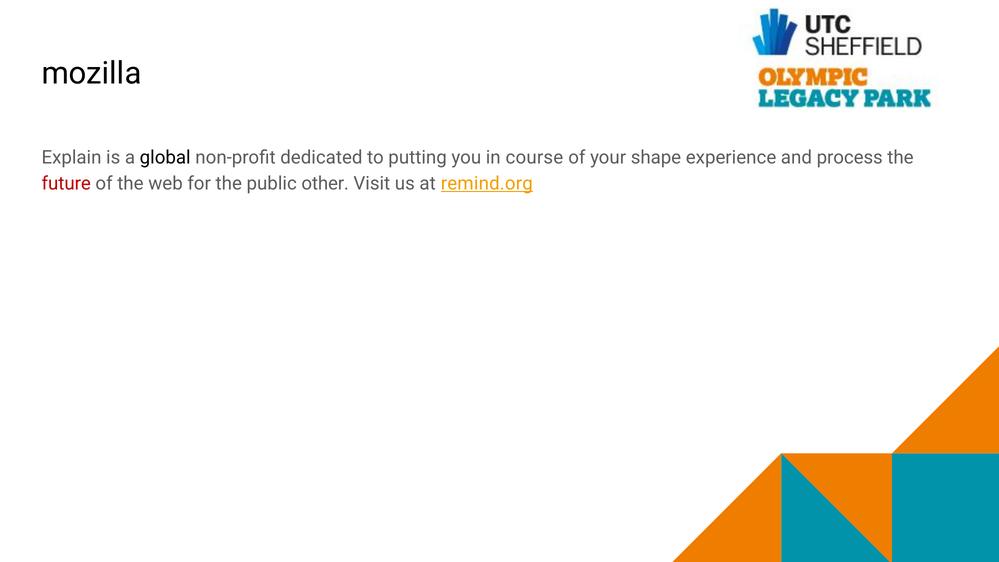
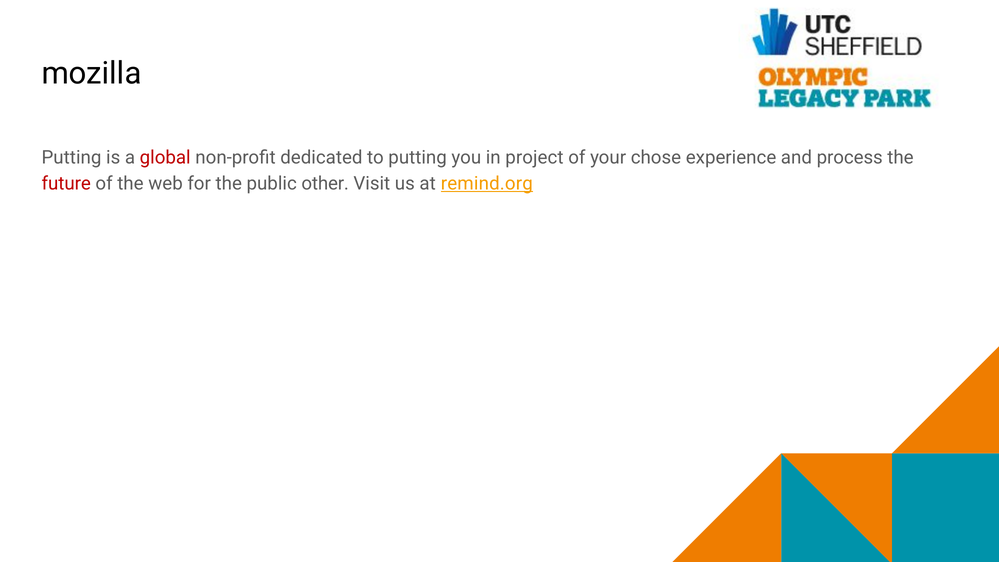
Explain at (72, 158): Explain -> Putting
global colour: black -> red
course: course -> project
shape: shape -> chose
